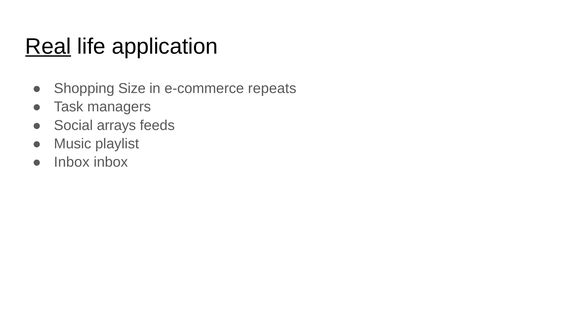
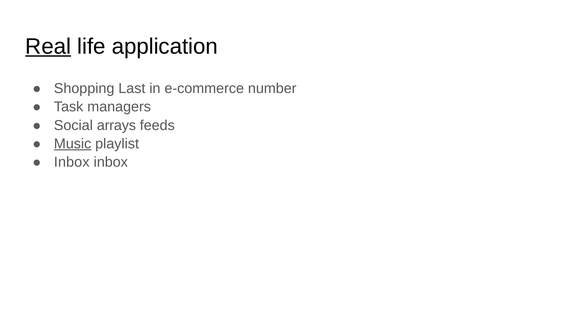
Size: Size -> Last
repeats: repeats -> number
Music underline: none -> present
